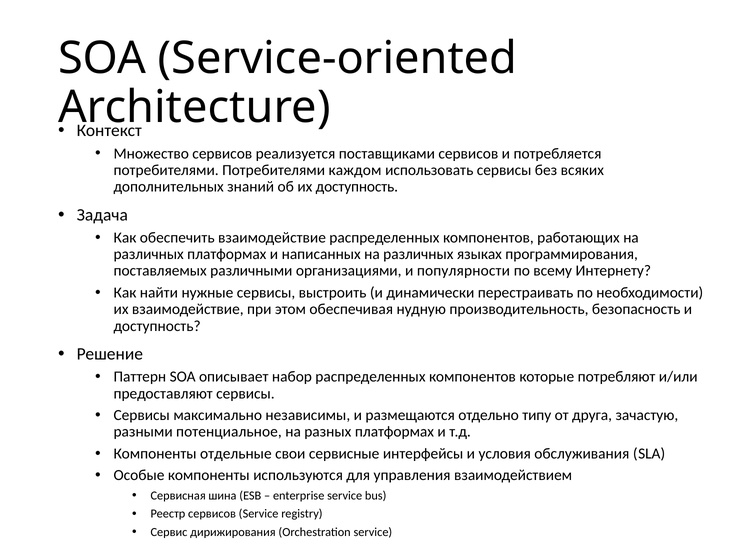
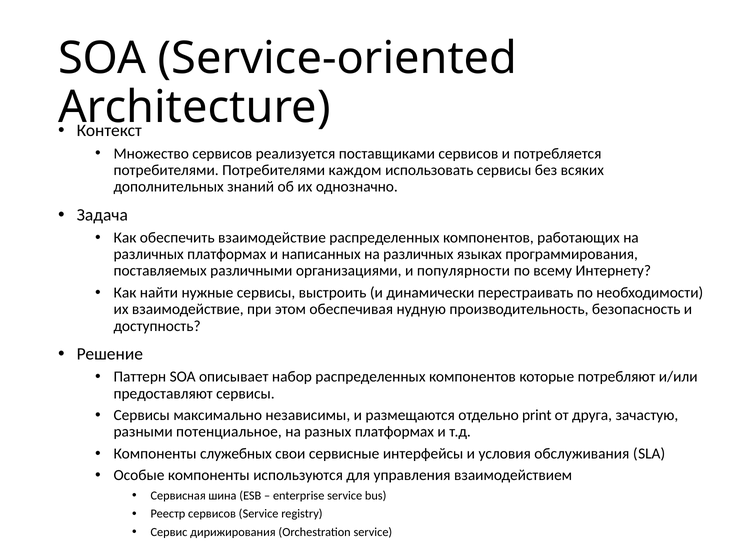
их доступность: доступность -> однозначно
типу: типу -> print
отдельные: отдельные -> служебных
